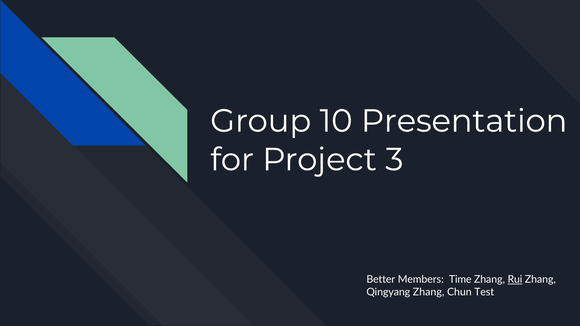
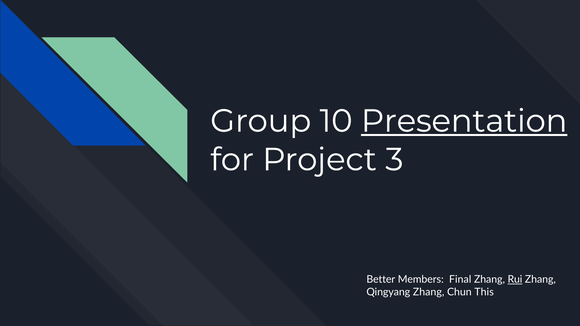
Presentation underline: none -> present
Time: Time -> Final
Test: Test -> This
